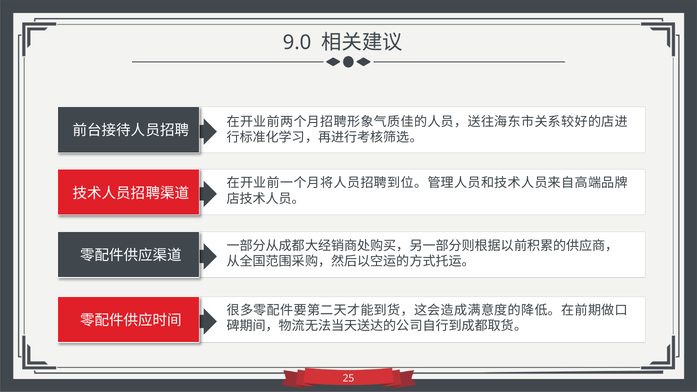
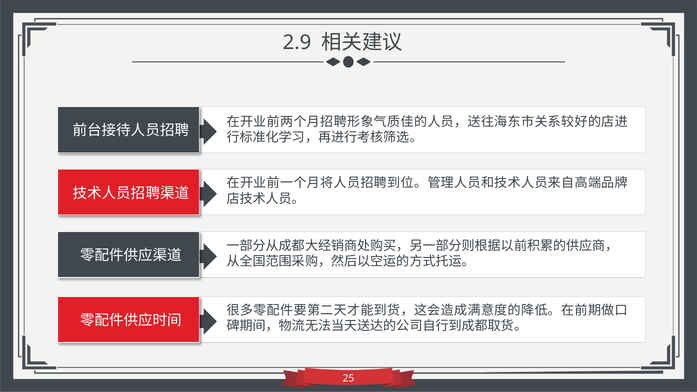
9.0: 9.0 -> 2.9
